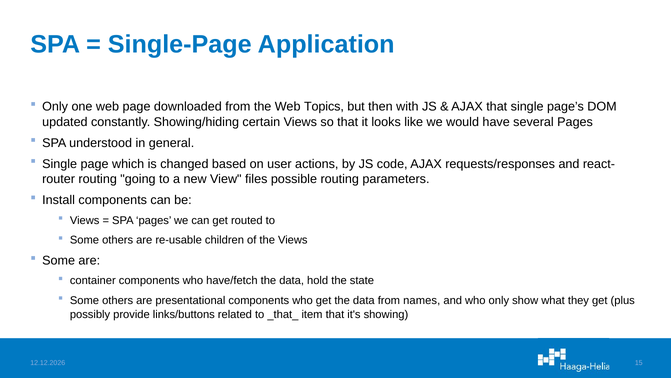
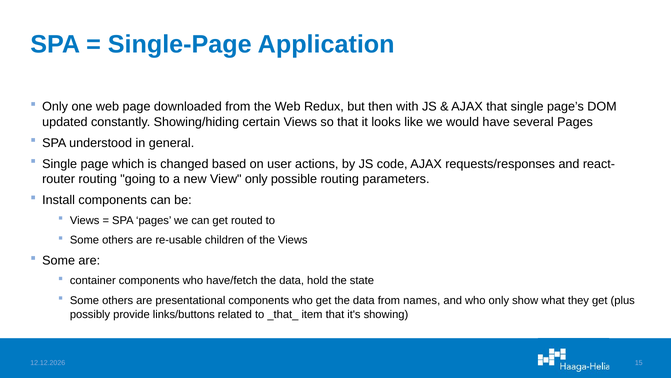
Topics: Topics -> Redux
View files: files -> only
